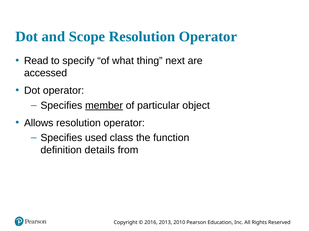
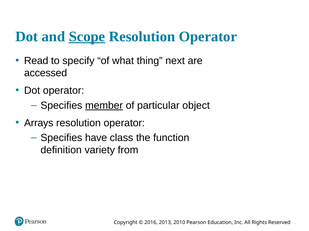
Scope underline: none -> present
Allows: Allows -> Arrays
used: used -> have
details: details -> variety
